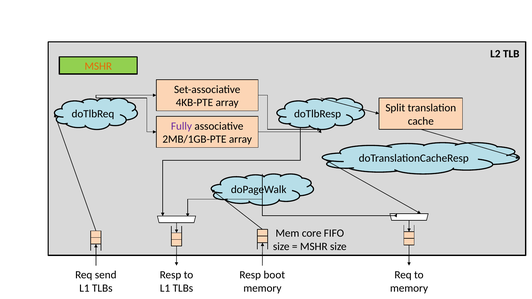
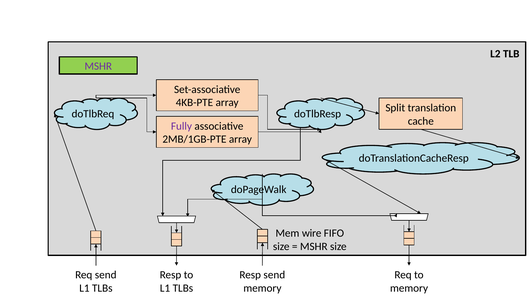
MSHR at (98, 66) colour: orange -> purple
core: core -> wire
Resp boot: boot -> send
